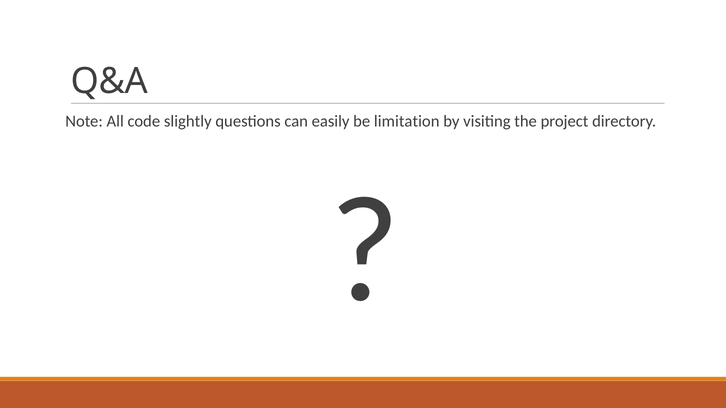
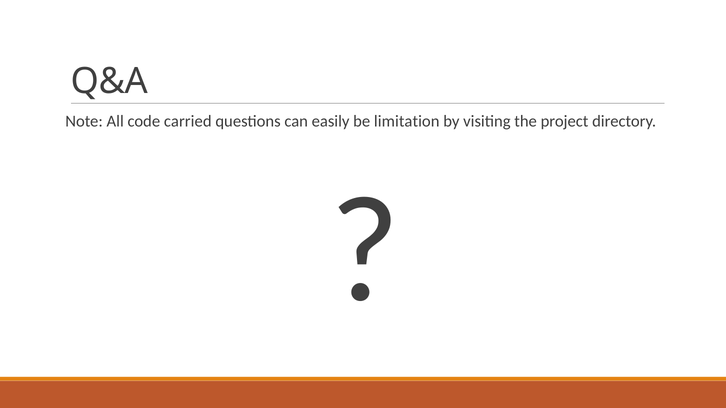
slightly: slightly -> carried
